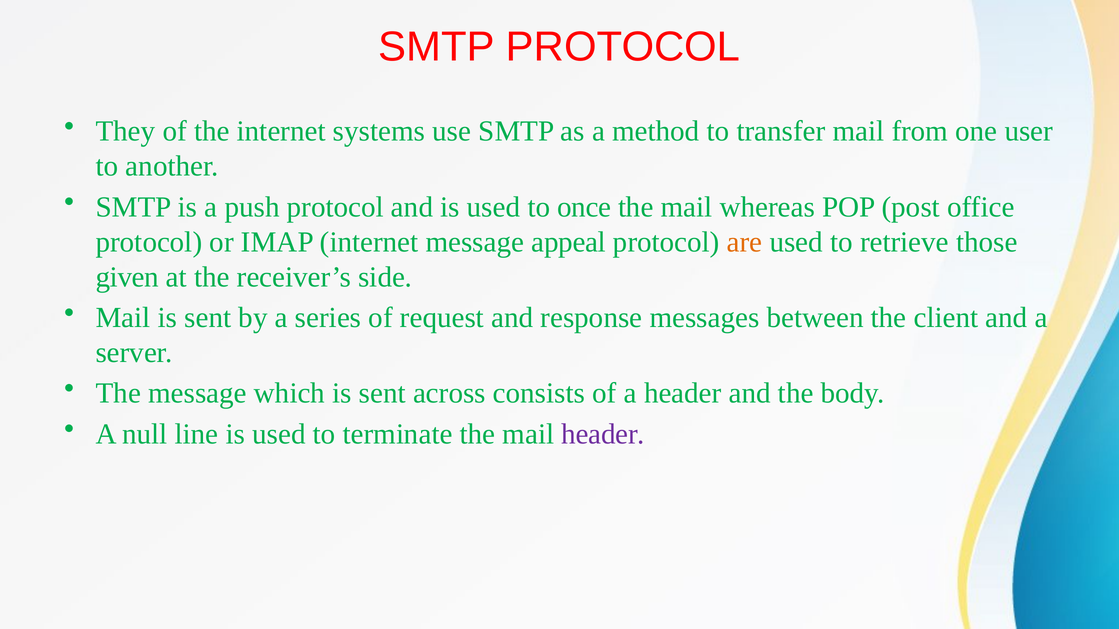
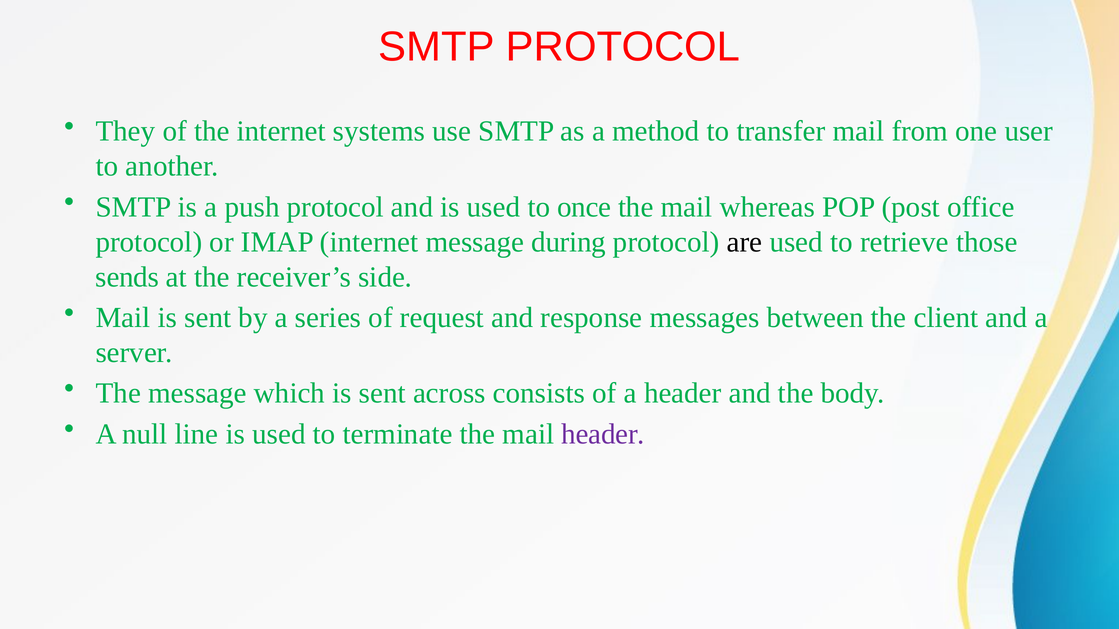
appeal: appeal -> during
are colour: orange -> black
given: given -> sends
